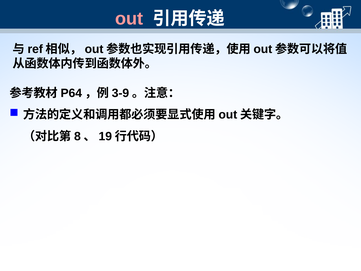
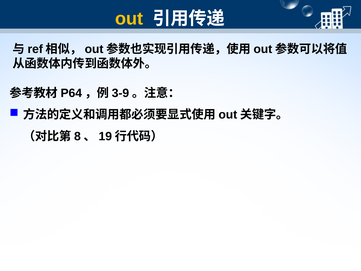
out colour: pink -> yellow
